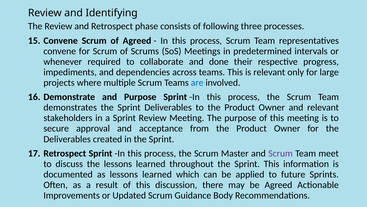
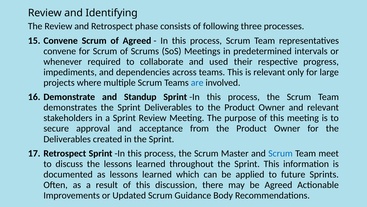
done: done -> used
and Purpose: Purpose -> Standup
Scrum at (280, 153) colour: purple -> blue
